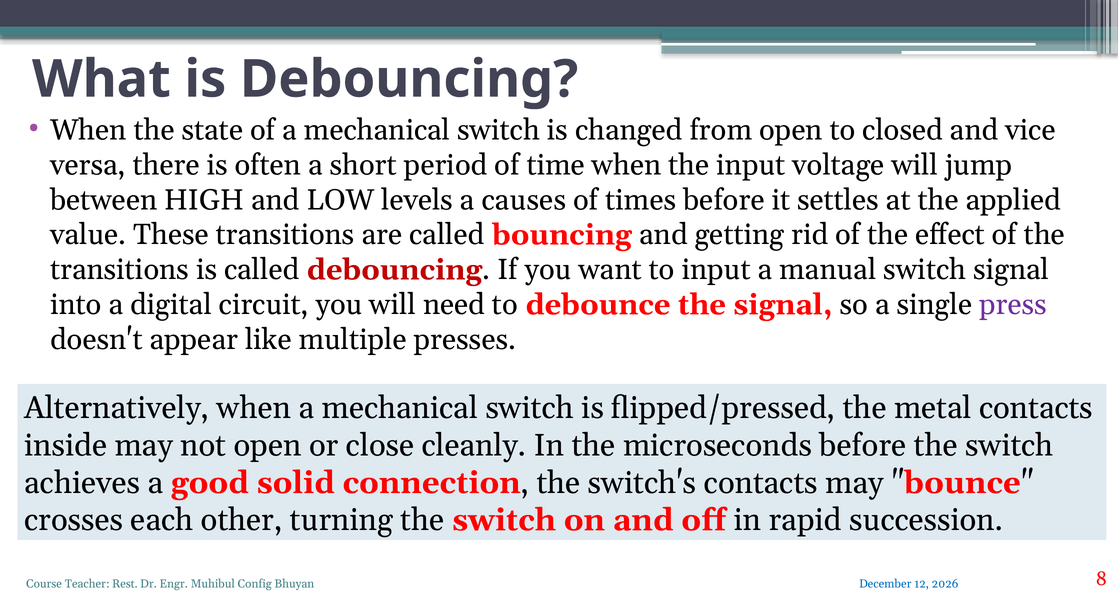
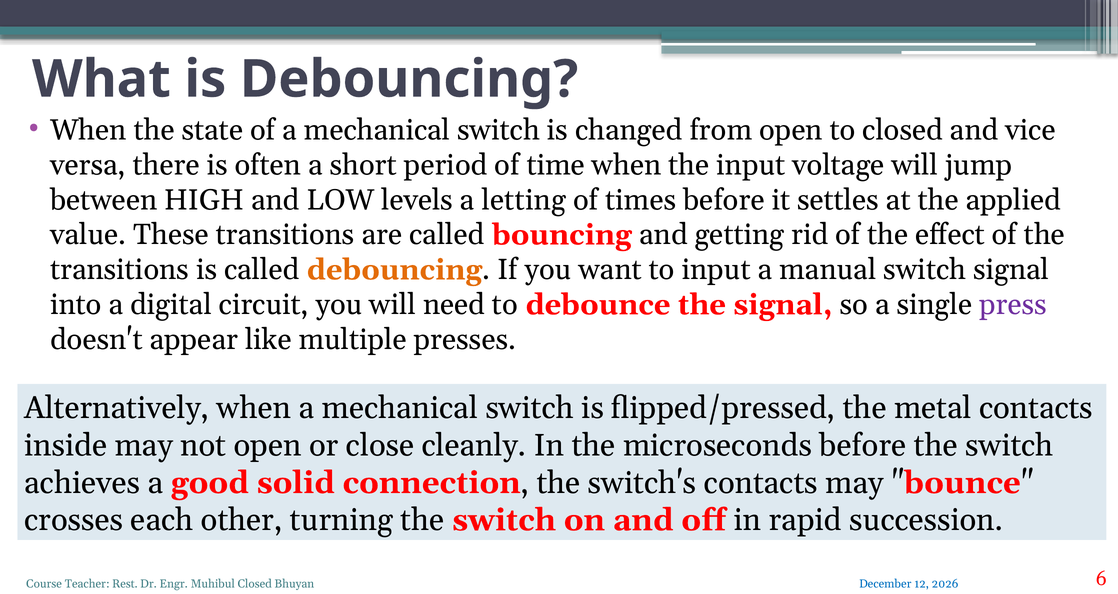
causes: causes -> letting
debouncing at (394, 270) colour: red -> orange
Muhibul Config: Config -> Closed
8: 8 -> 6
